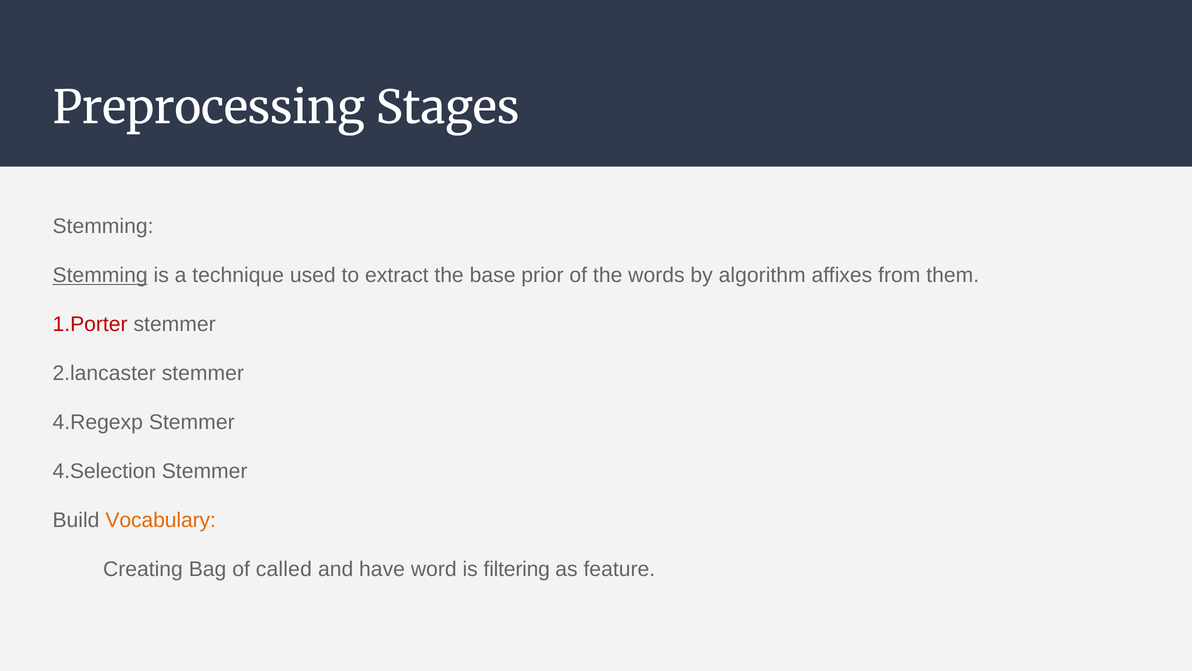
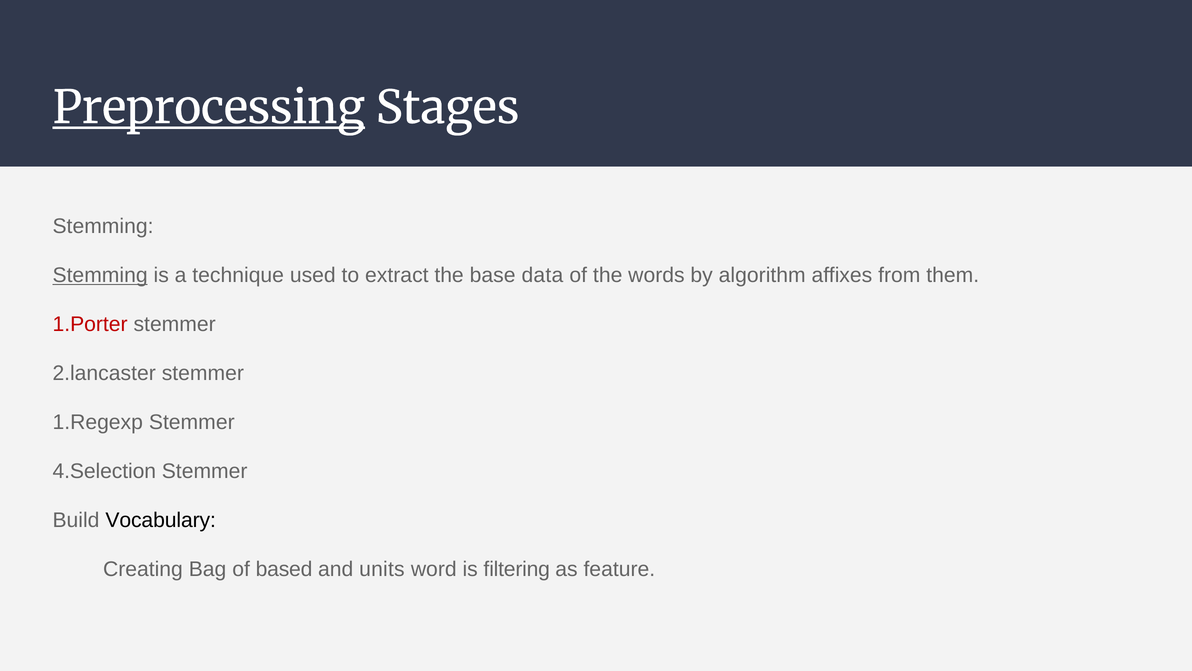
Preprocessing underline: none -> present
prior: prior -> data
4.Regexp: 4.Regexp -> 1.Regexp
Vocabulary colour: orange -> black
called: called -> based
have: have -> units
